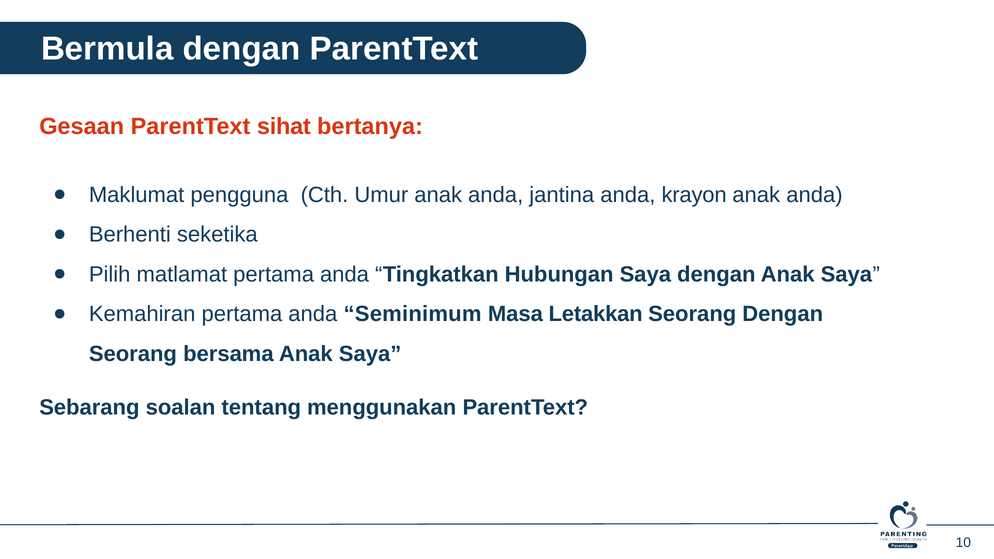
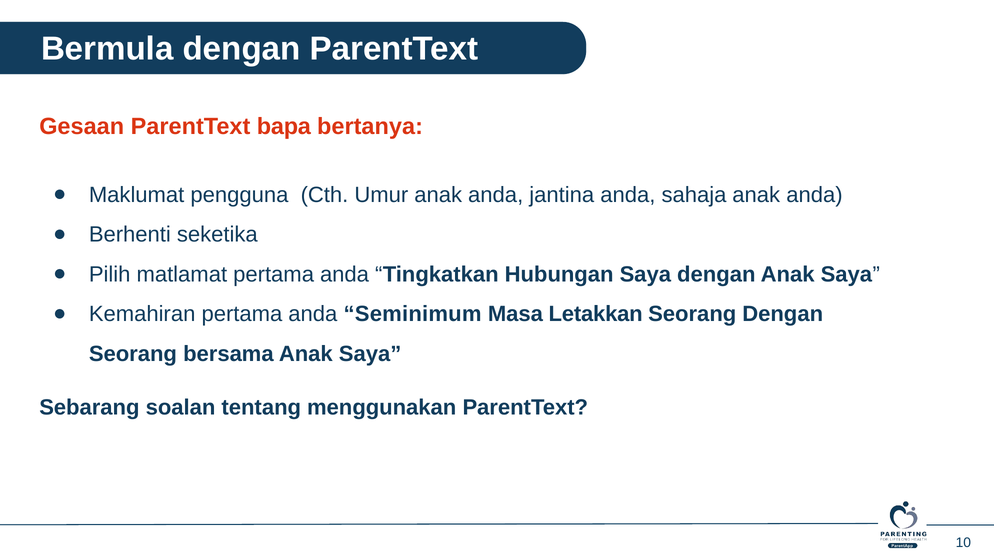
sihat: sihat -> bapa
krayon: krayon -> sahaja
